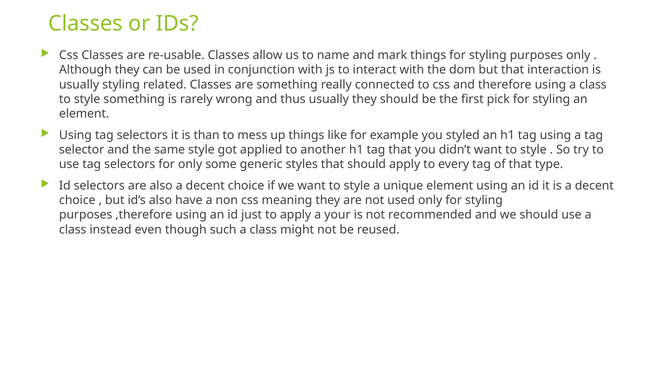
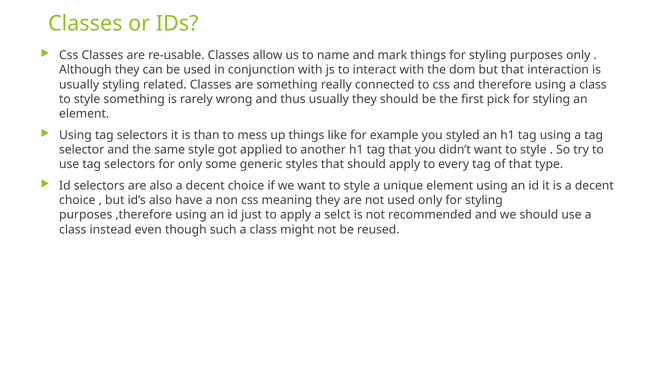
your: your -> selct
